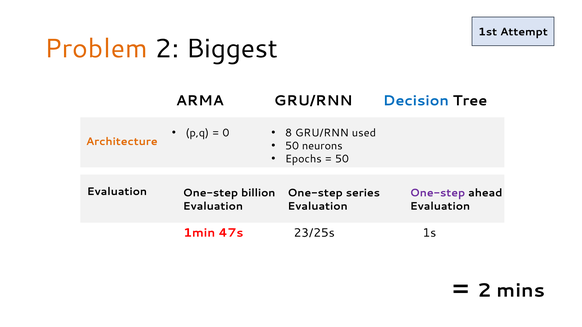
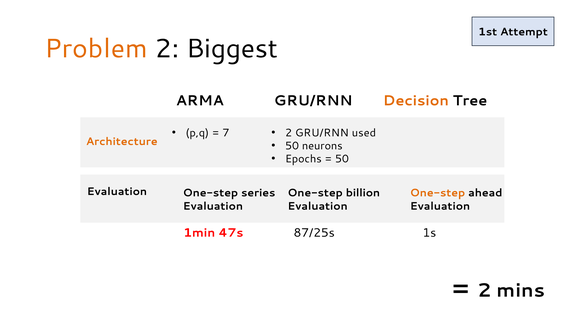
Decision colour: blue -> orange
0: 0 -> 7
8 at (289, 133): 8 -> 2
billion: billion -> series
series: series -> billion
One-step at (438, 193) colour: purple -> orange
23/25s: 23/25s -> 87/25s
